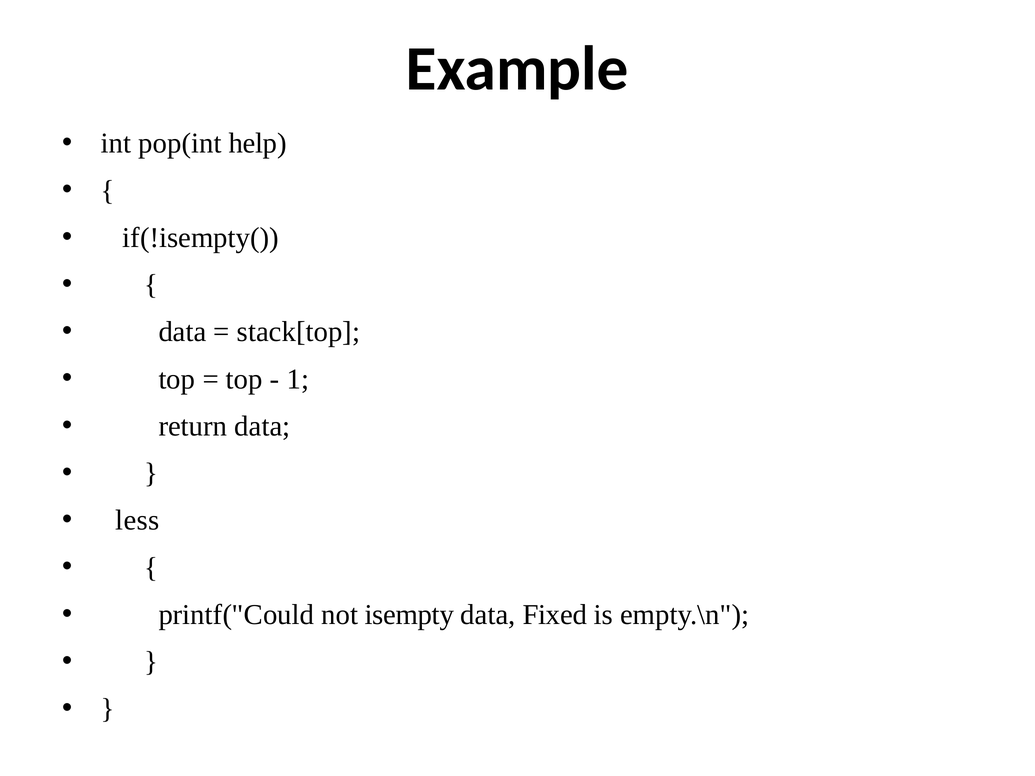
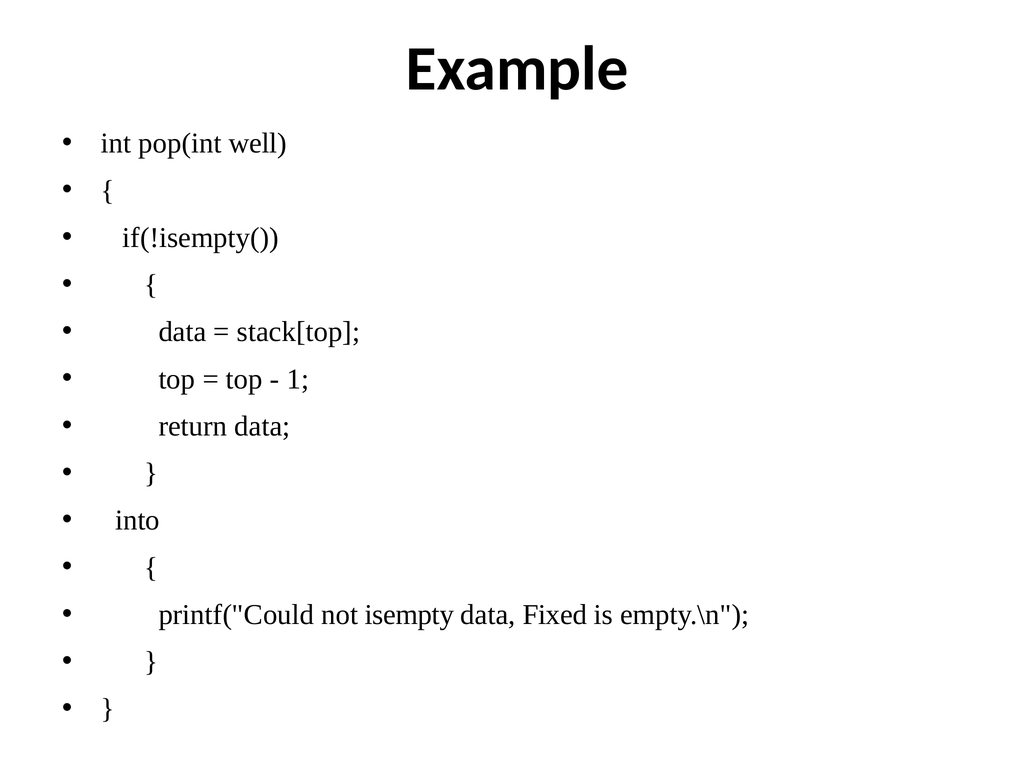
help: help -> well
less: less -> into
